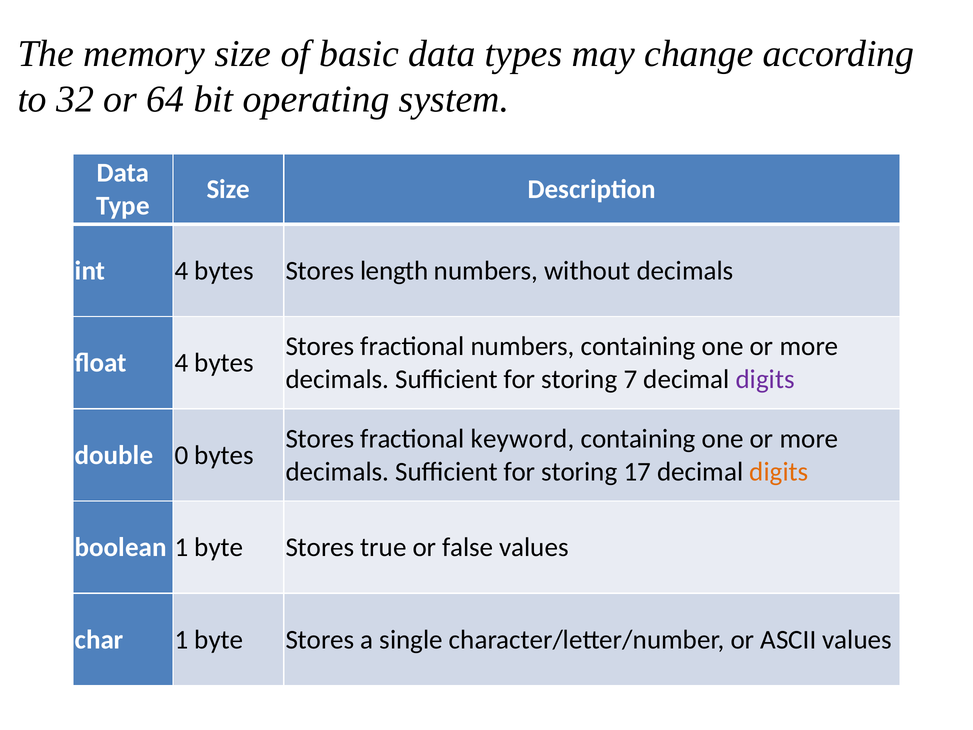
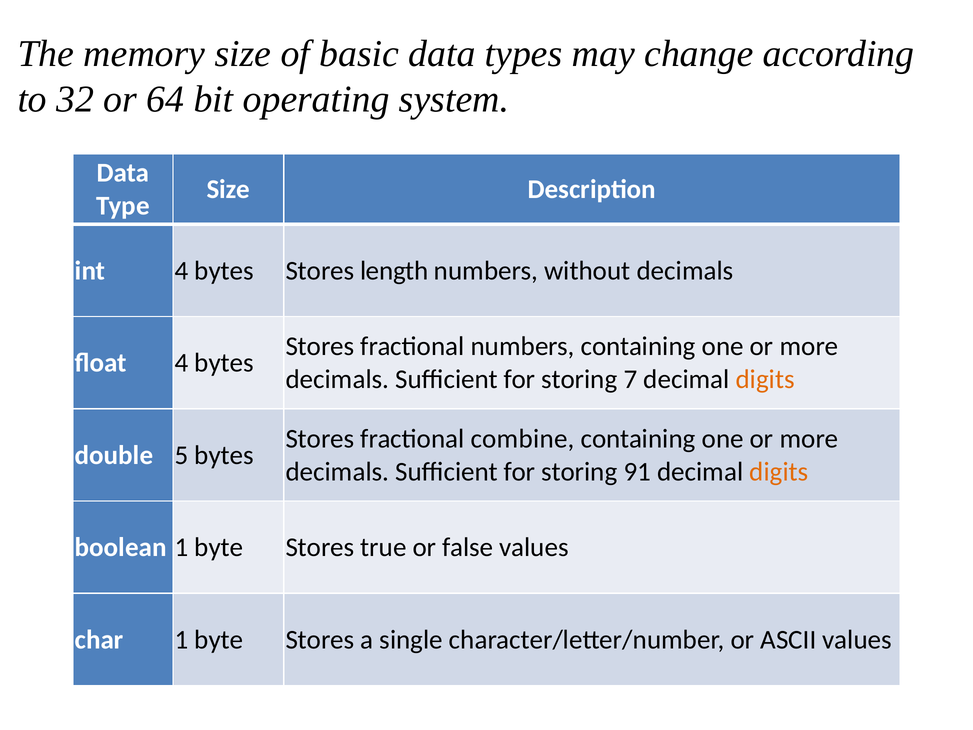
digits at (765, 379) colour: purple -> orange
keyword: keyword -> combine
0: 0 -> 5
17: 17 -> 91
